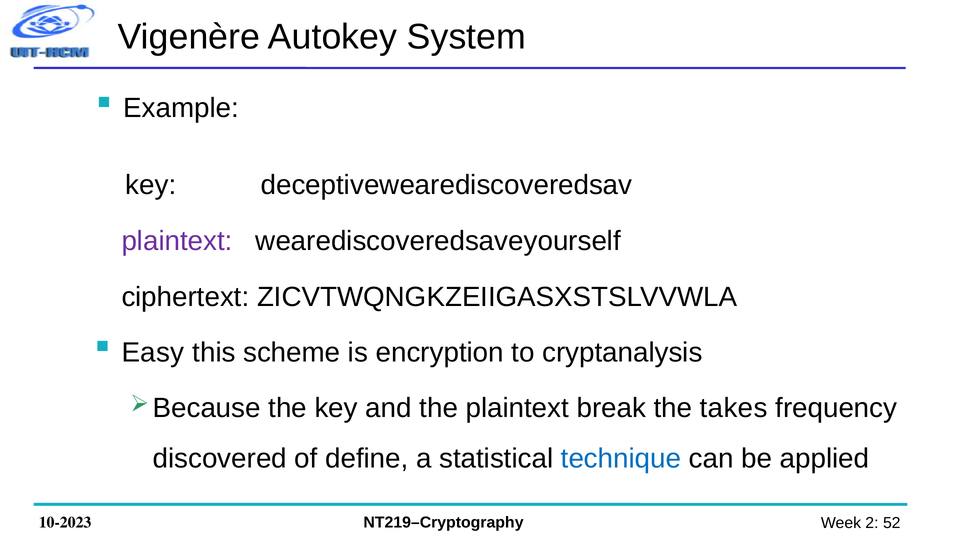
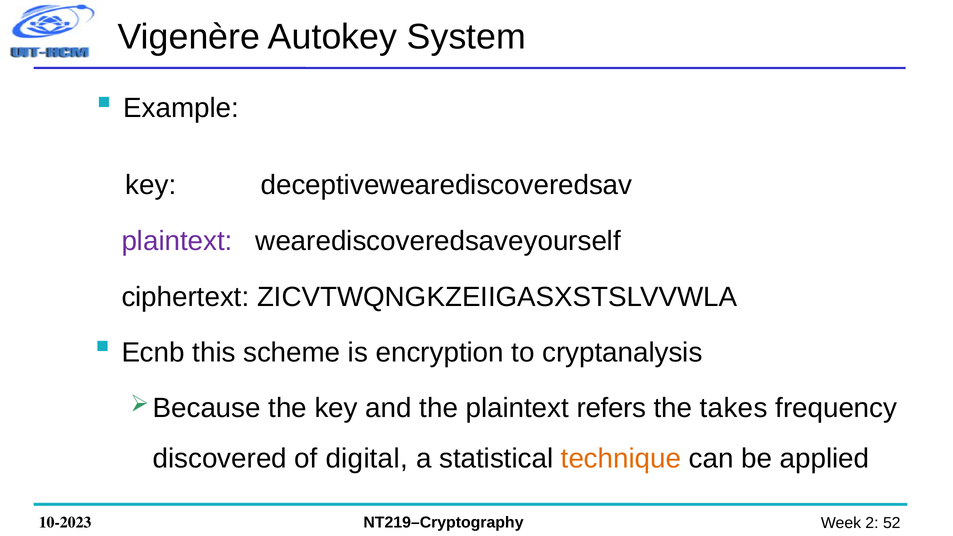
Easy: Easy -> Ecnb
break: break -> refers
define: define -> digital
technique colour: blue -> orange
